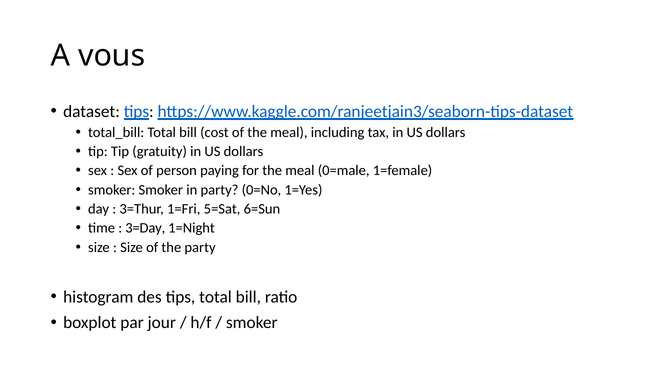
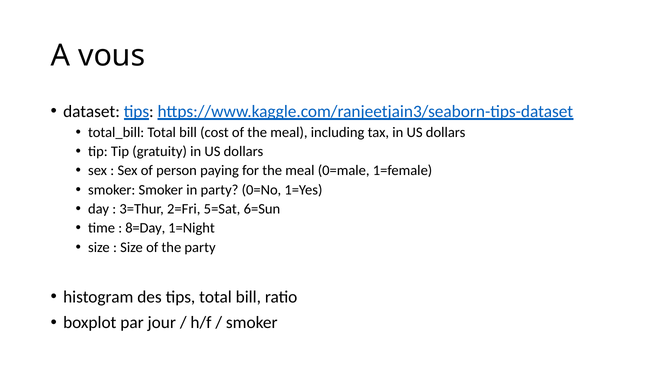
1=Fri: 1=Fri -> 2=Fri
3=Day: 3=Day -> 8=Day
